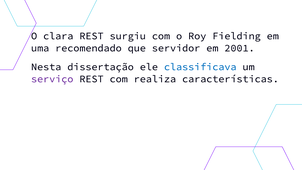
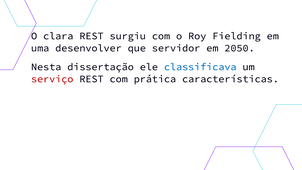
recomendado: recomendado -> desenvolver
2001: 2001 -> 2050
serviço colour: purple -> red
realiza: realiza -> prática
